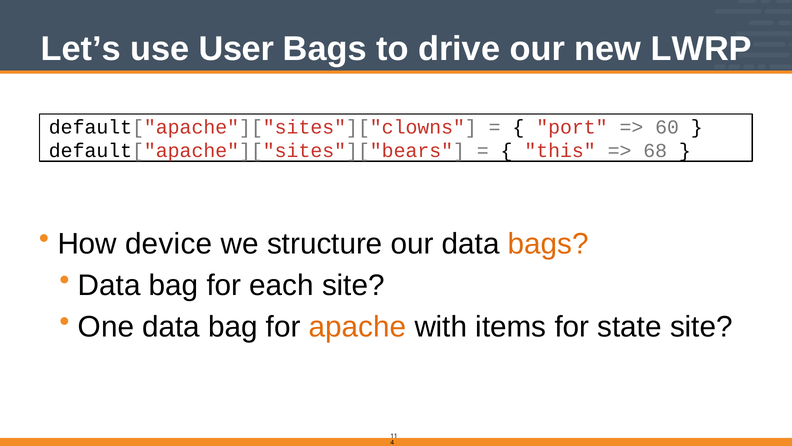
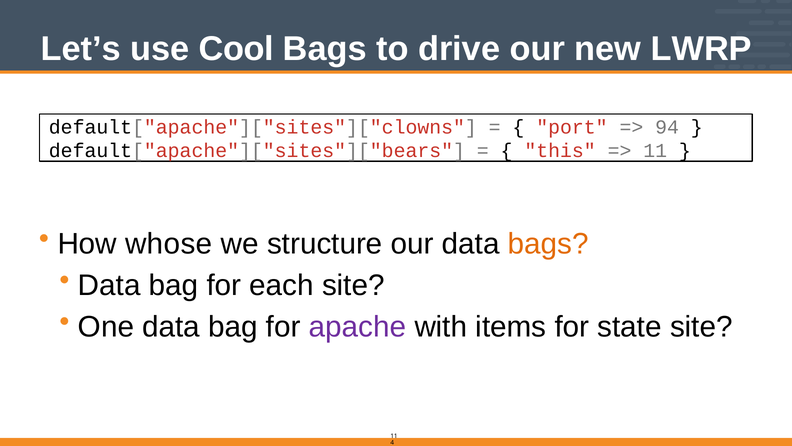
User: User -> Cool
60: 60 -> 94
68 at (655, 151): 68 -> 11
device: device -> whose
apache colour: orange -> purple
